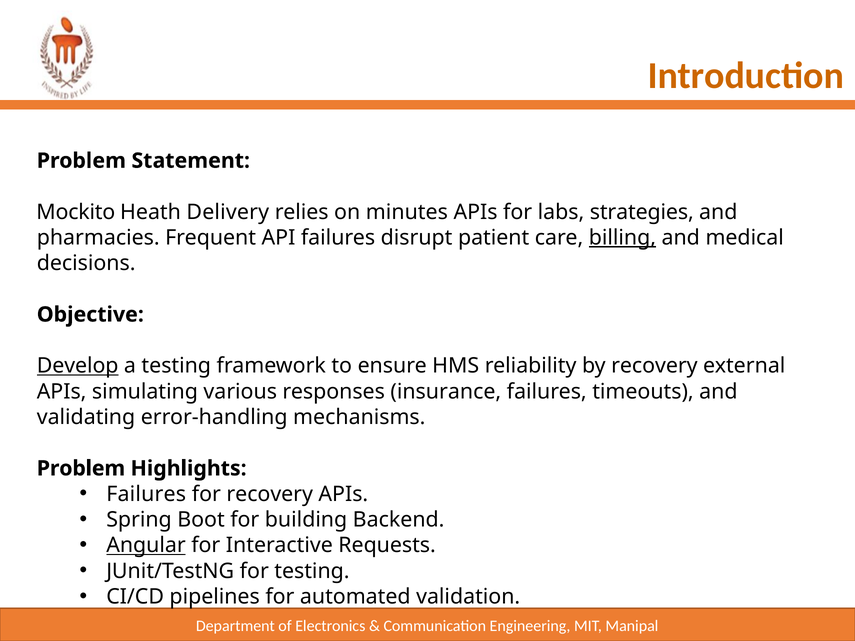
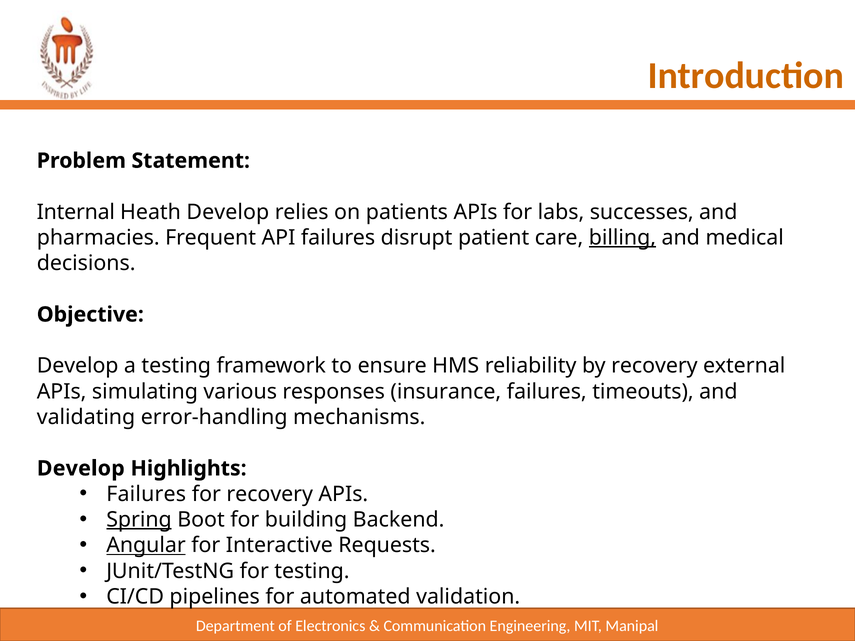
Mockito: Mockito -> Internal
Heath Delivery: Delivery -> Develop
minutes: minutes -> patients
strategies: strategies -> successes
Develop at (78, 366) underline: present -> none
Problem at (81, 469): Problem -> Develop
Spring underline: none -> present
